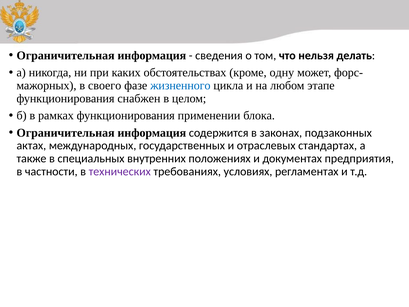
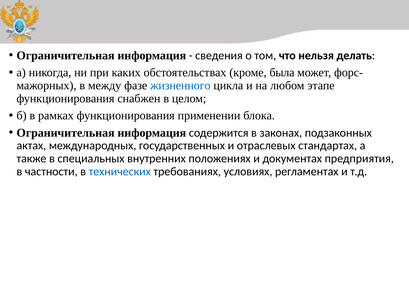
одну: одну -> была
своего: своего -> между
технических colour: purple -> blue
